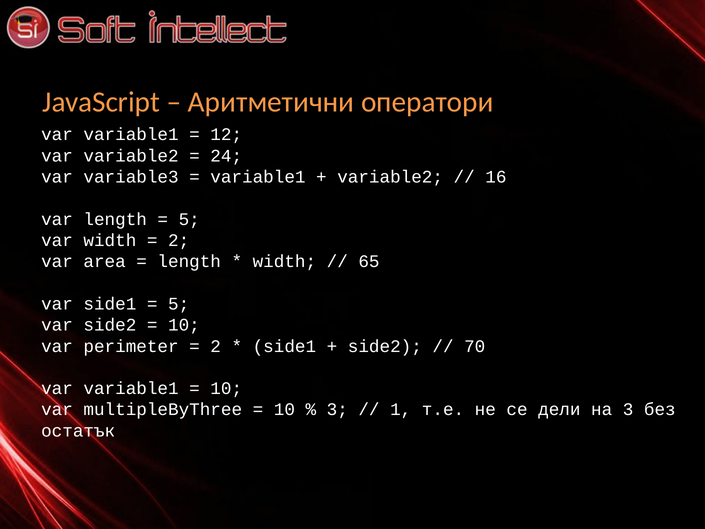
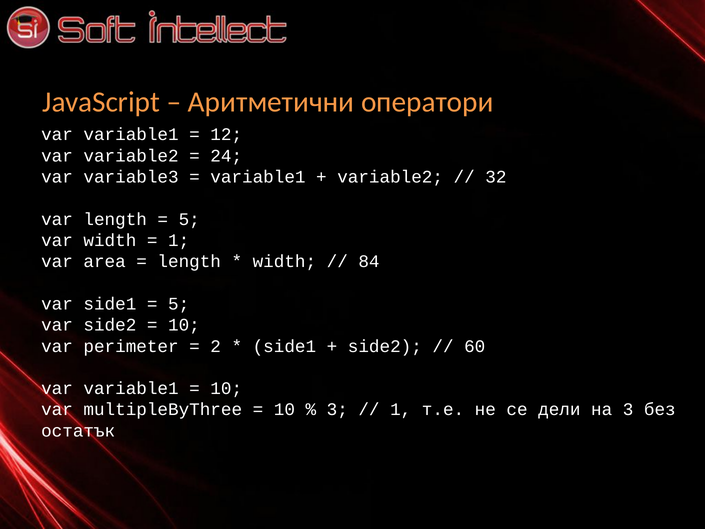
16: 16 -> 32
2 at (179, 240): 2 -> 1
65: 65 -> 84
70: 70 -> 60
